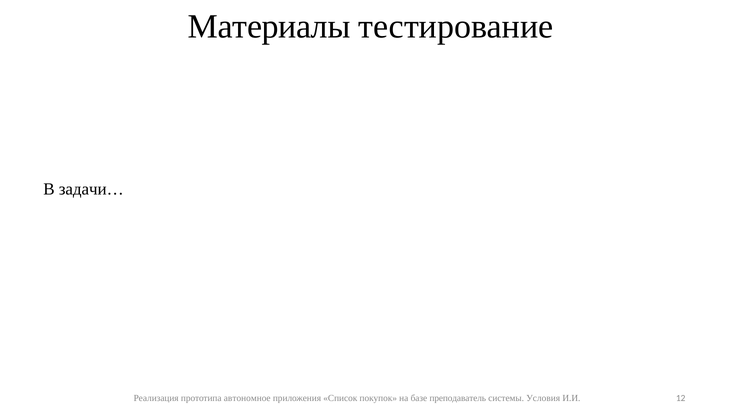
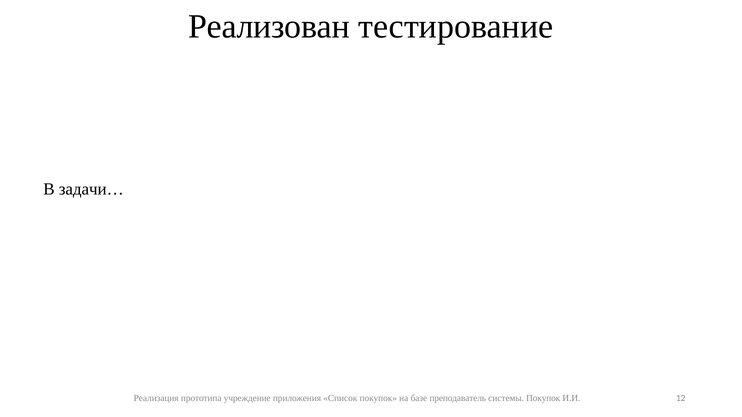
Материалы: Материалы -> Реализован
автономное: автономное -> учреждение
системы Условия: Условия -> Покупок
